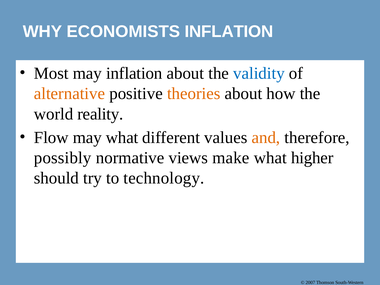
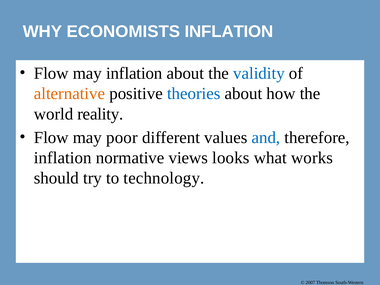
Most at (51, 73): Most -> Flow
theories colour: orange -> blue
may what: what -> poor
and colour: orange -> blue
possibly at (63, 158): possibly -> inflation
make: make -> looks
higher: higher -> works
